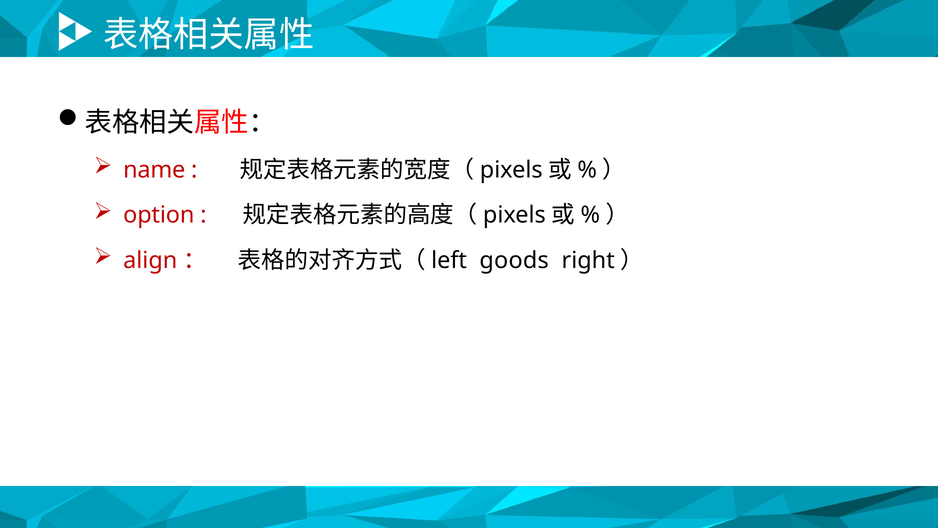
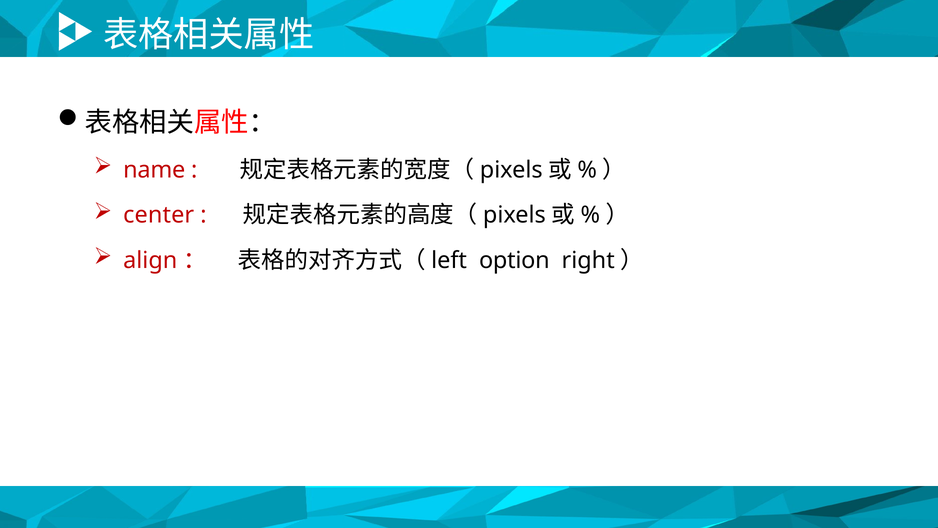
option: option -> center
goods: goods -> option
